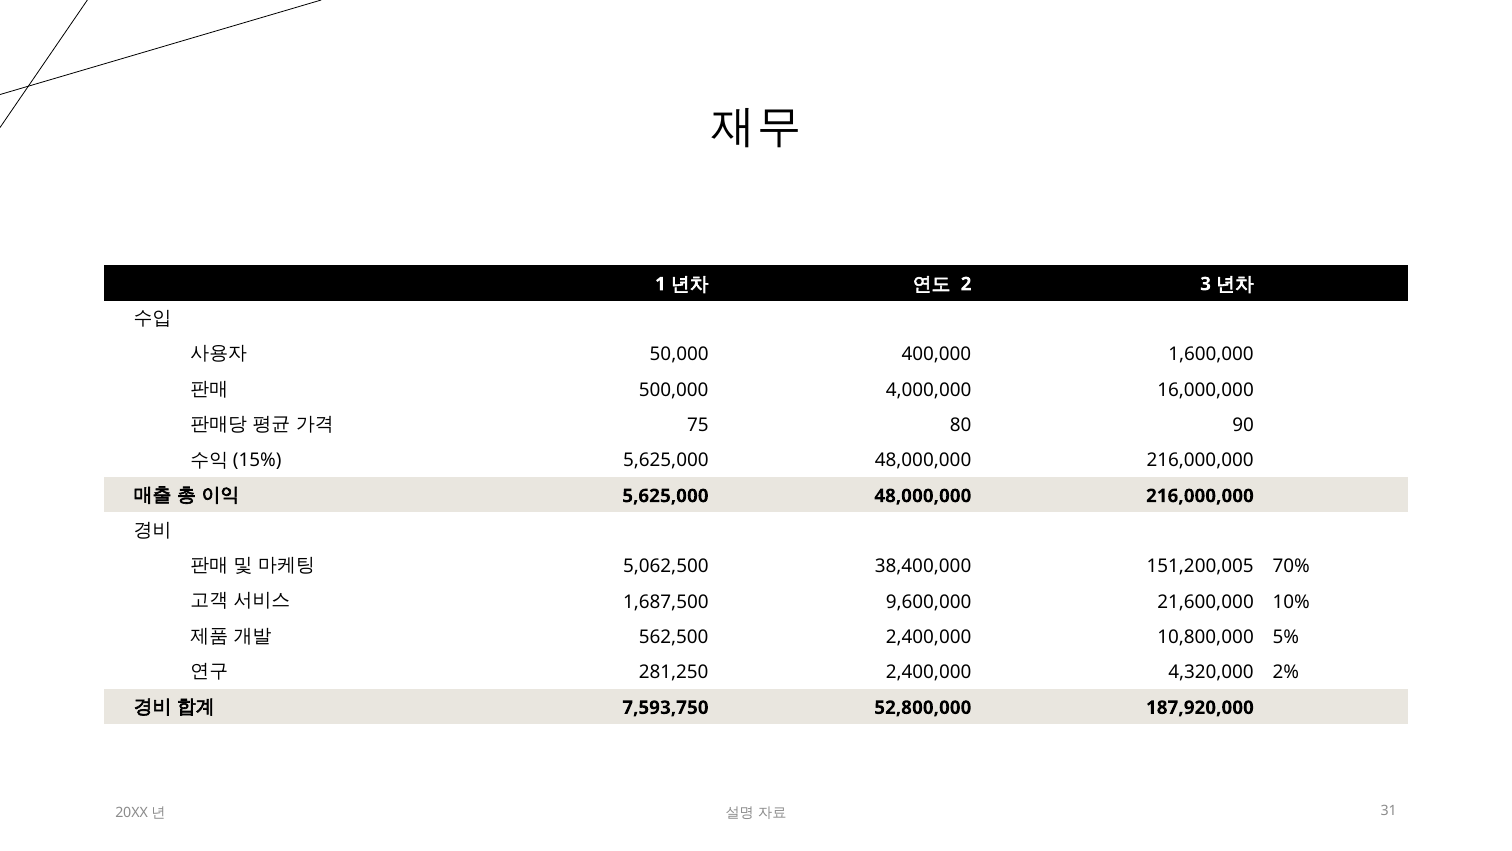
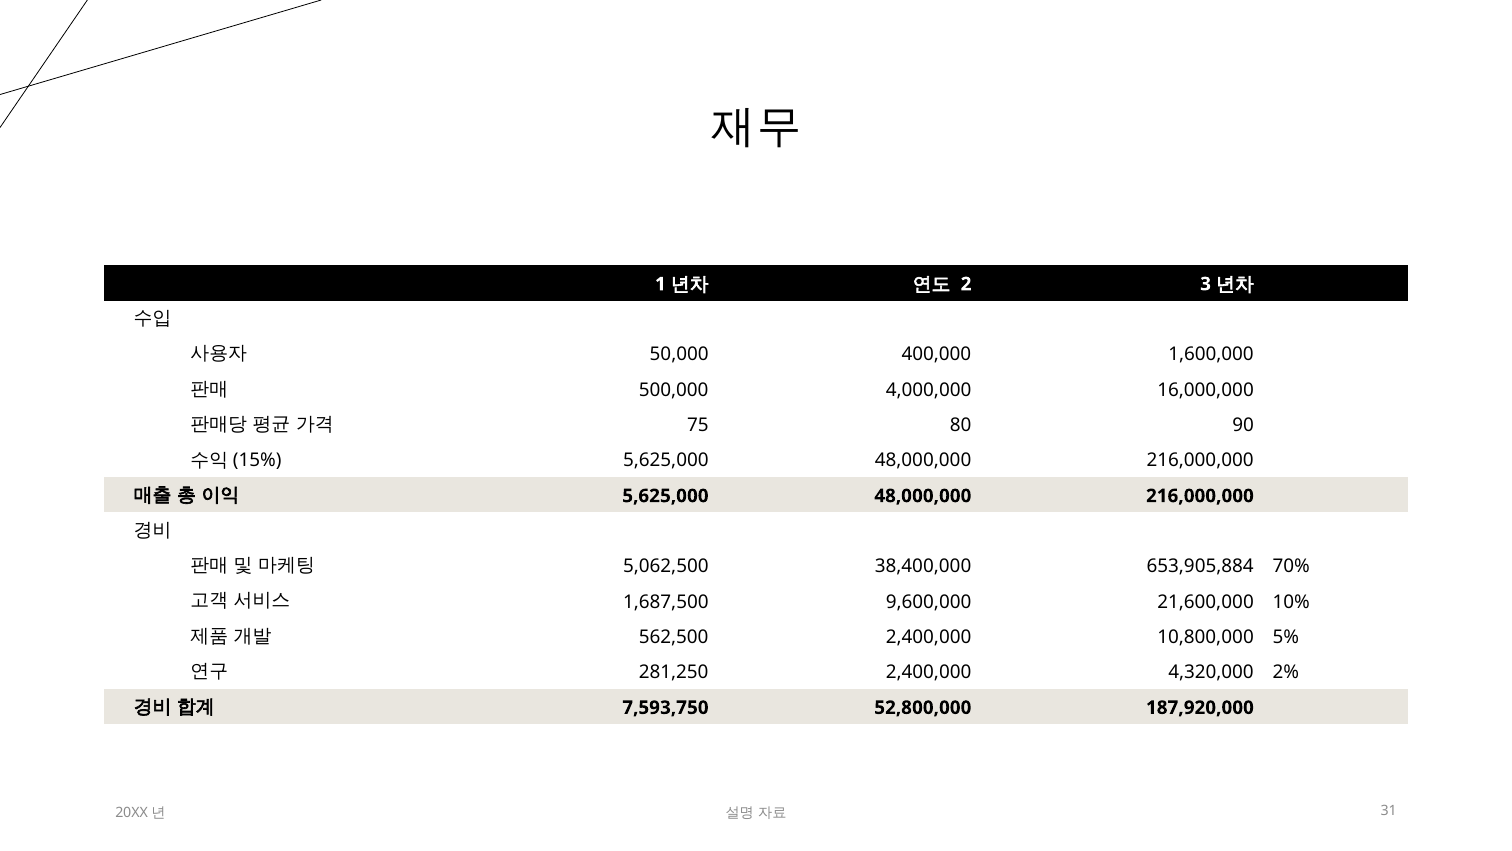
151,200,005: 151,200,005 -> 653,905,884
